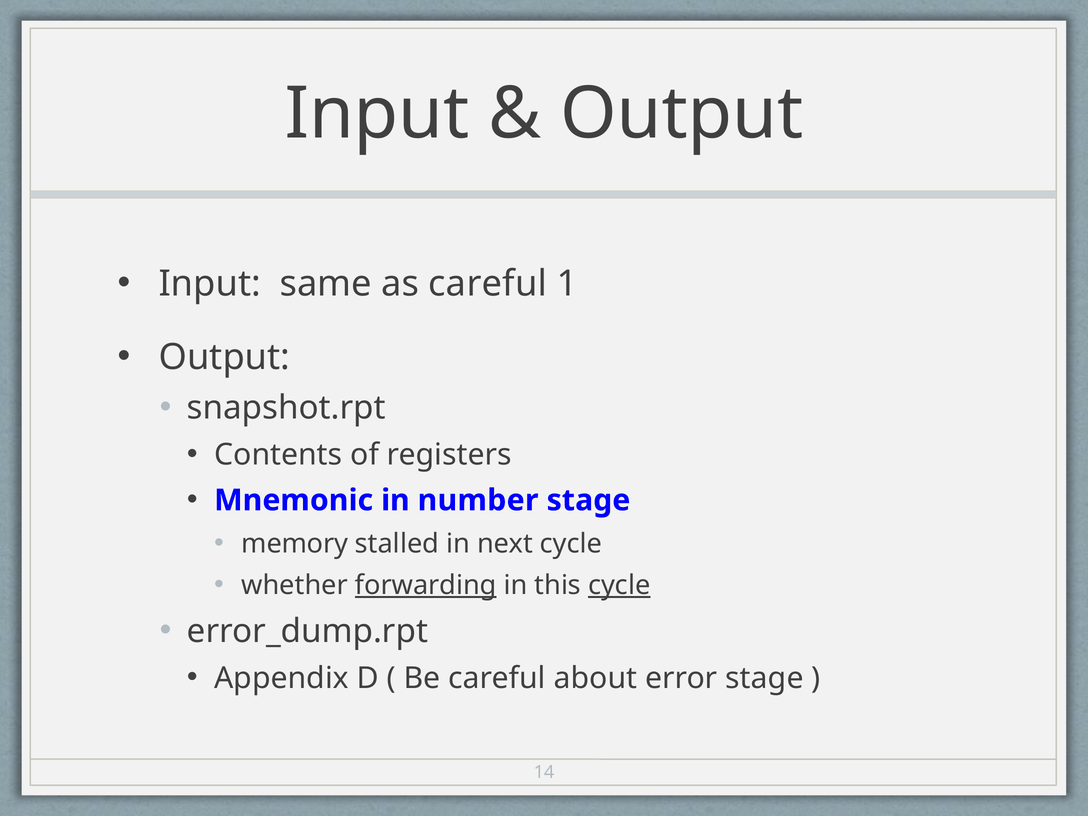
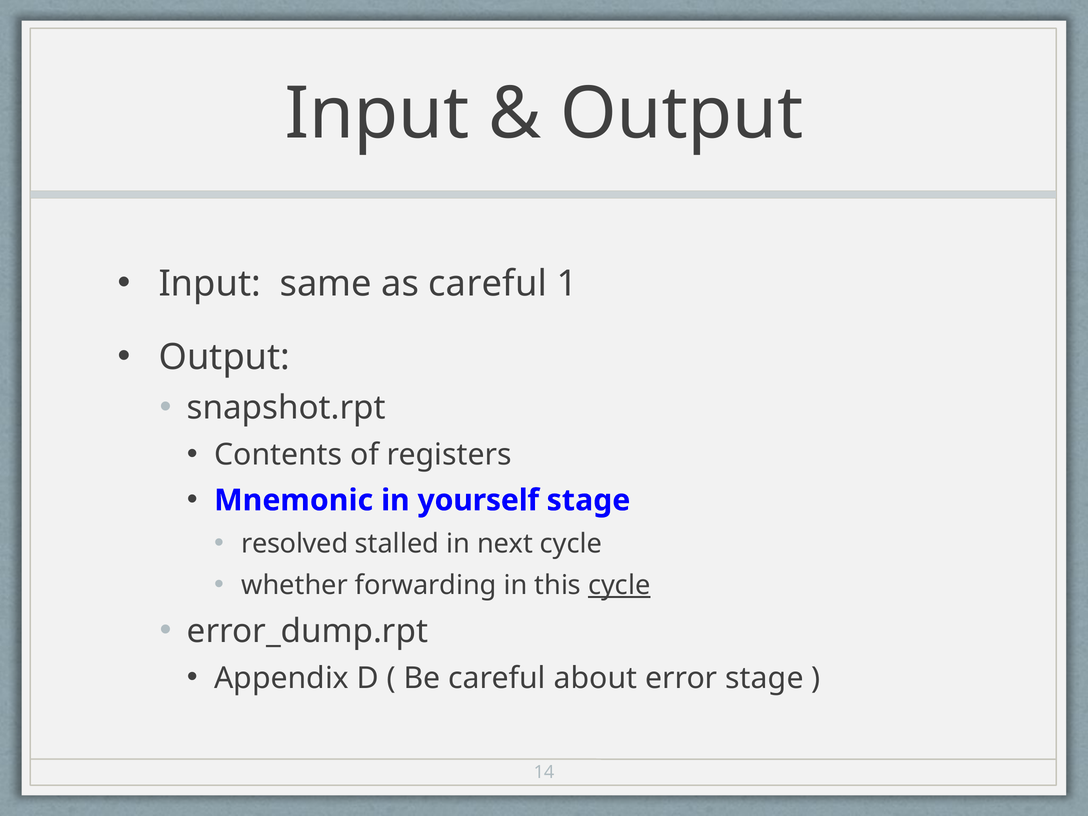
number: number -> yourself
memory: memory -> resolved
forwarding underline: present -> none
